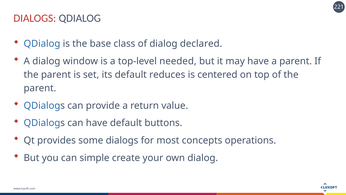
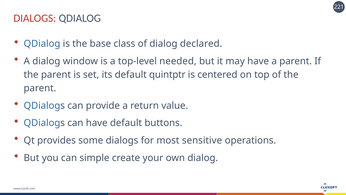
reduces: reduces -> quintptr
concepts: concepts -> sensitive
